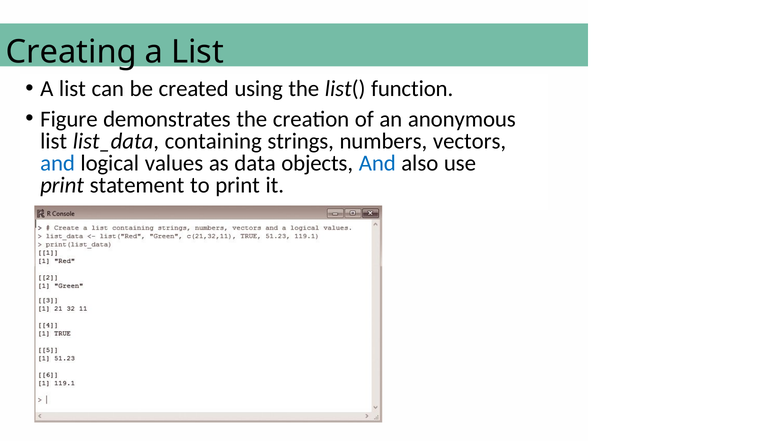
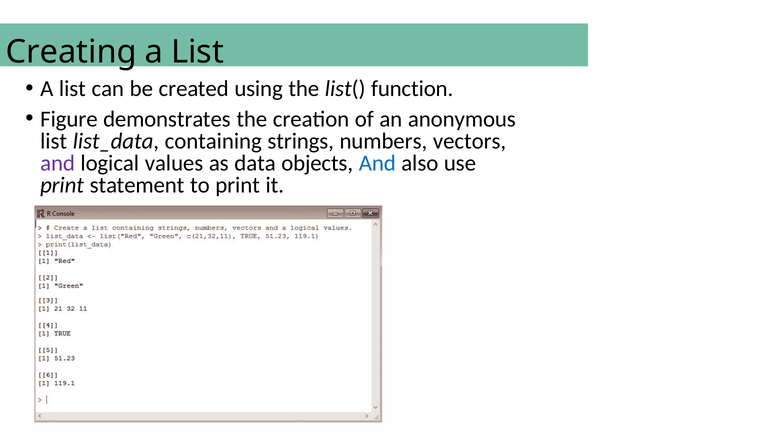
and at (58, 163) colour: blue -> purple
